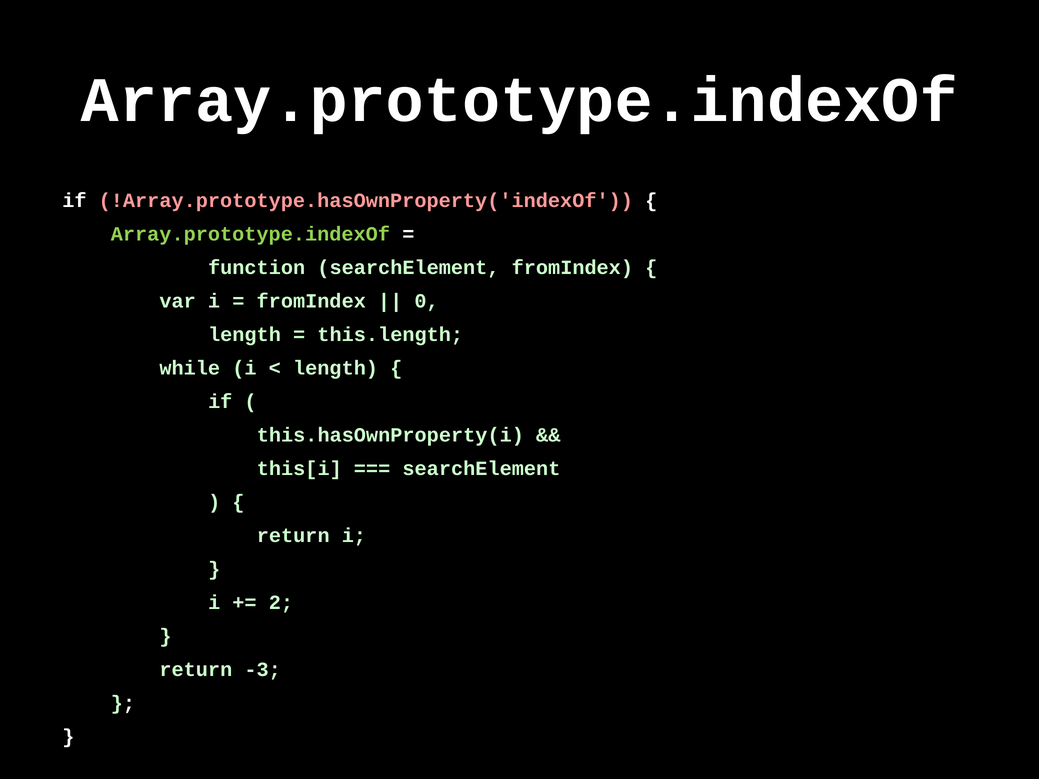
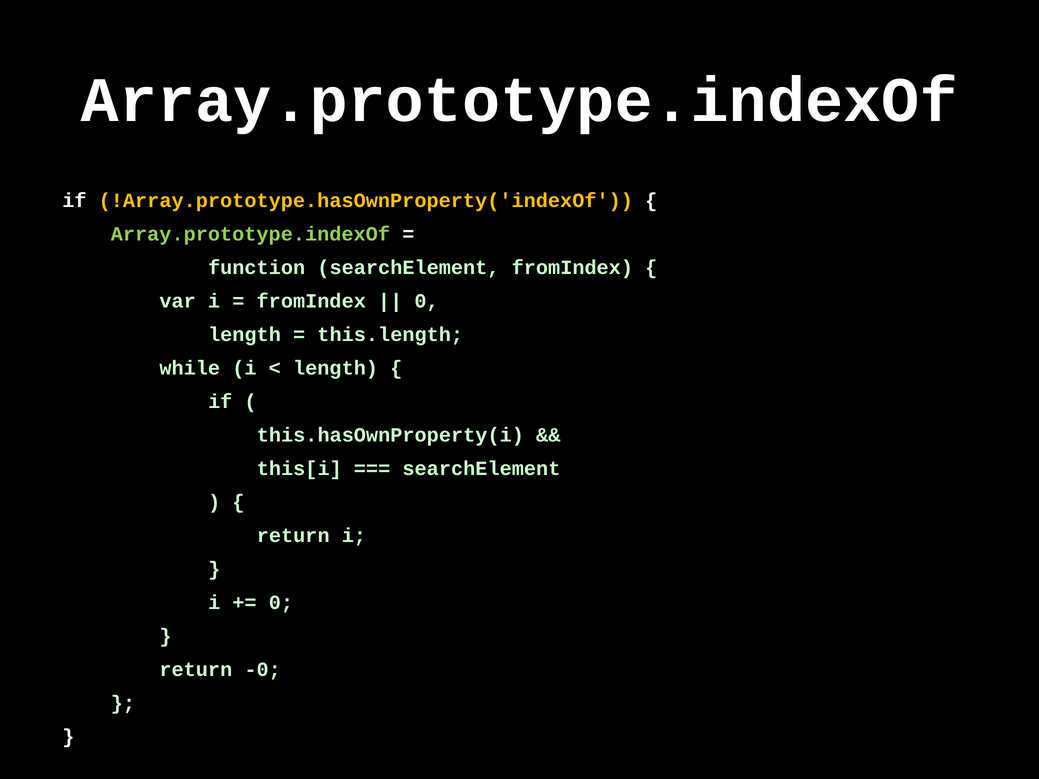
!Array.prototype.hasOwnProperty('indexOf colour: pink -> yellow
2 at (281, 603): 2 -> 0
-3: -3 -> -0
